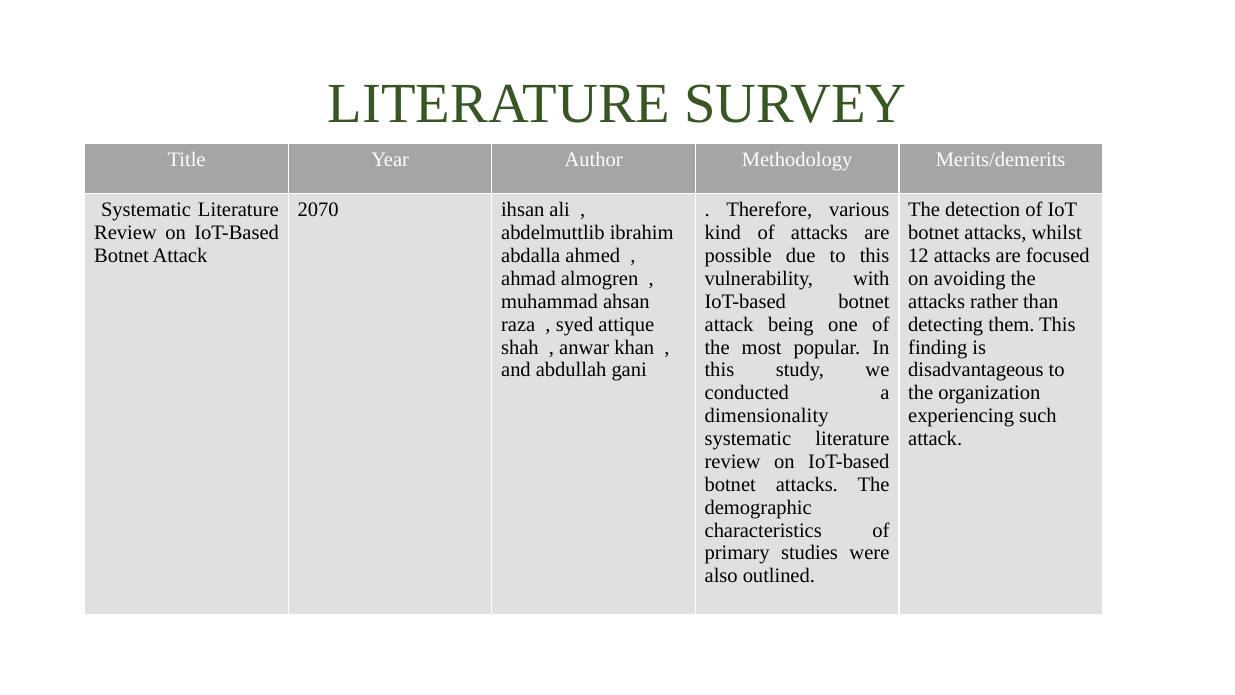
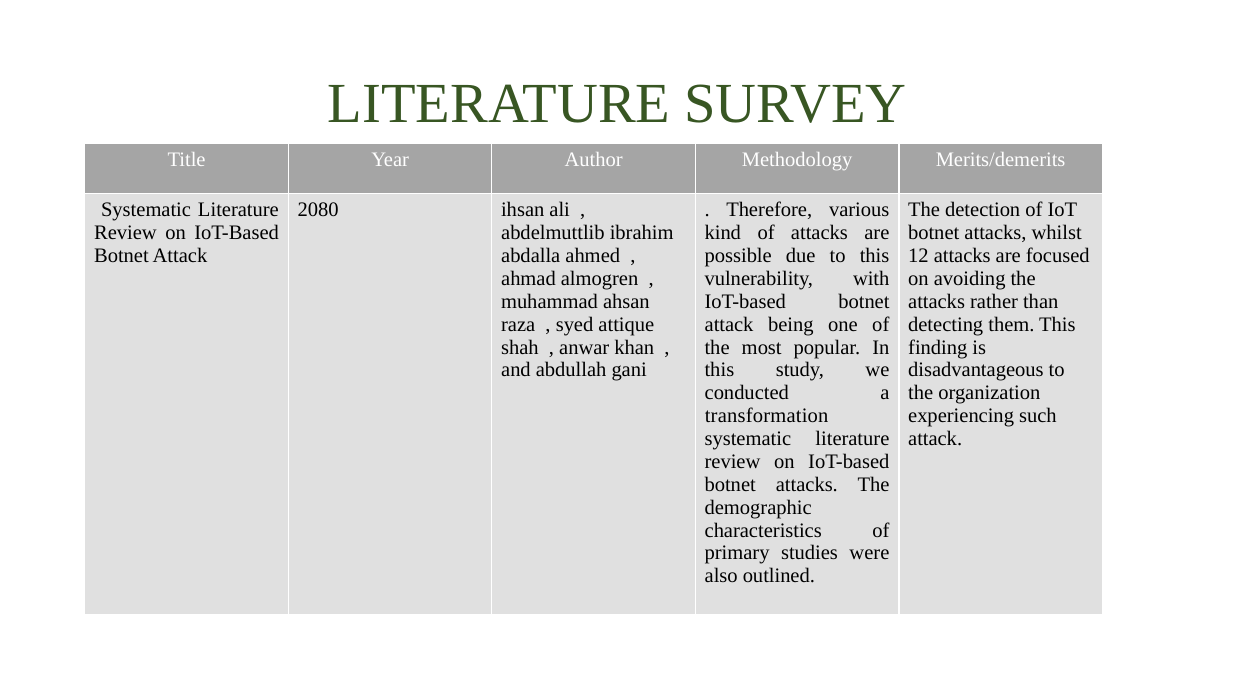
2070: 2070 -> 2080
dimensionality: dimensionality -> transformation
